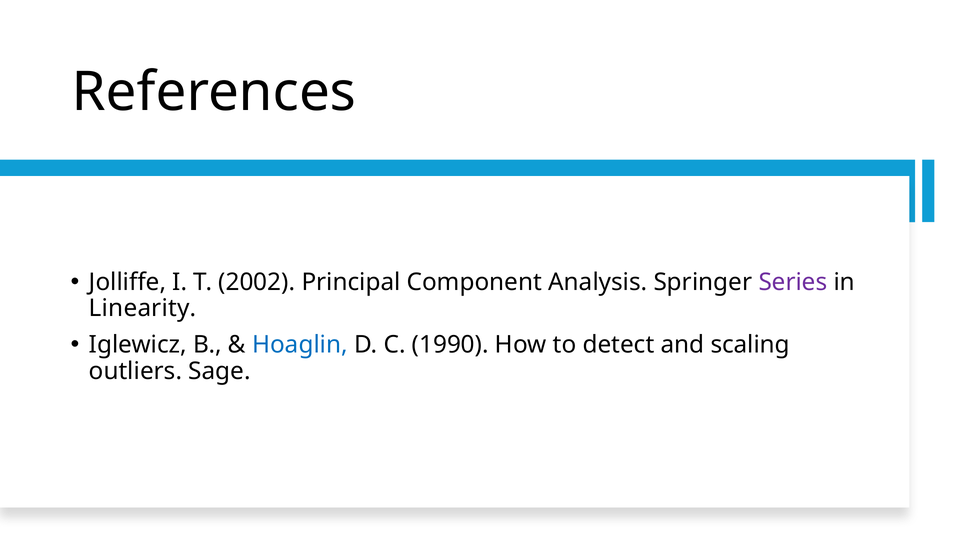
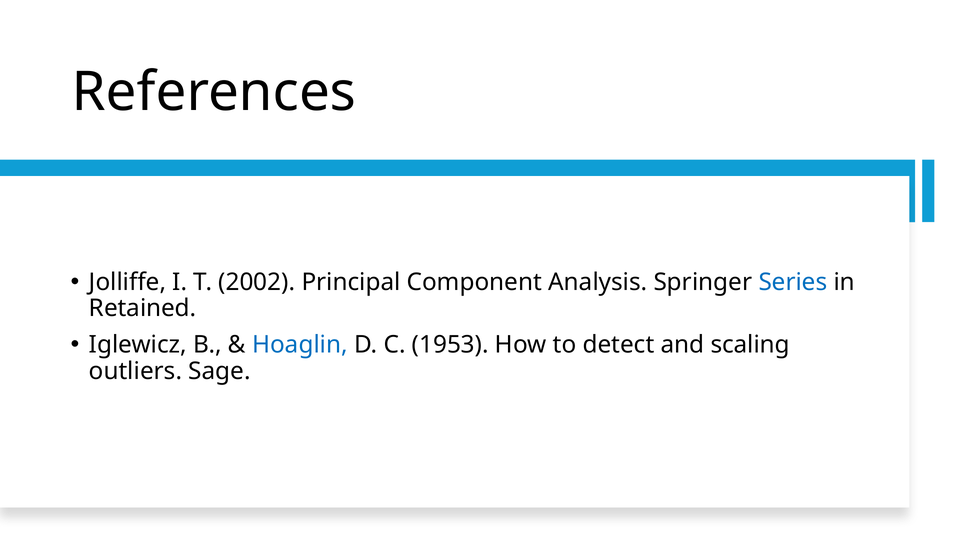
Series colour: purple -> blue
Linearity: Linearity -> Retained
1990: 1990 -> 1953
